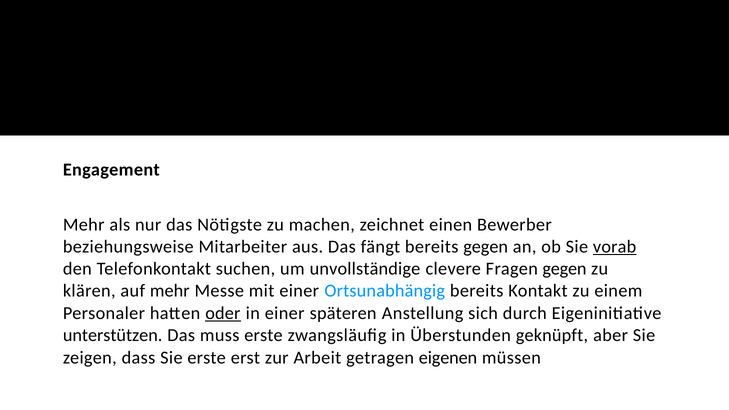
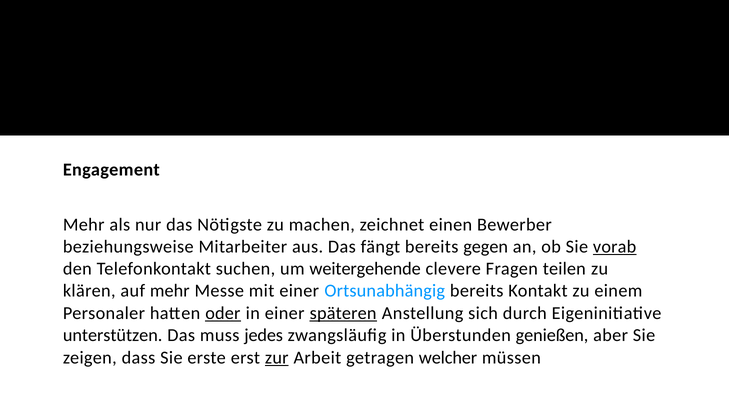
unvollständige: unvollständige -> weitergehende
Fragen gegen: gegen -> teilen
späteren underline: none -> present
muss erste: erste -> jedes
geknüpft: geknüpft -> genießen
zur underline: none -> present
eigenen: eigenen -> welcher
